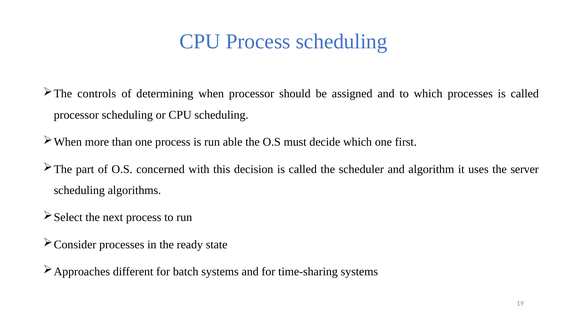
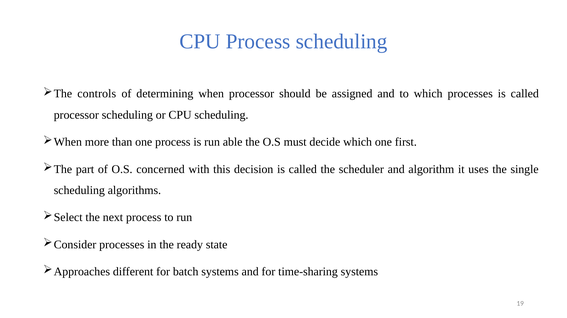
server: server -> single
